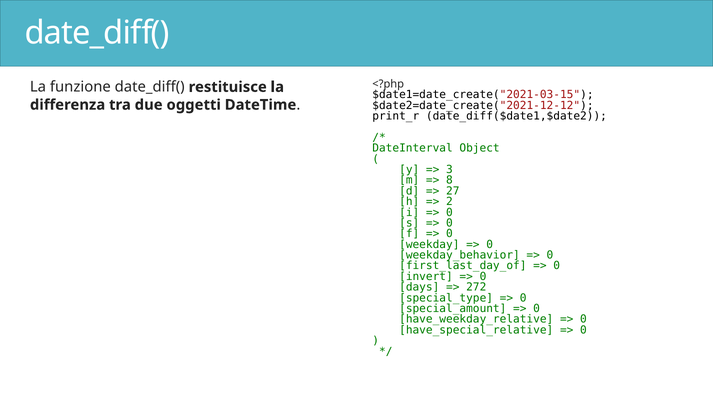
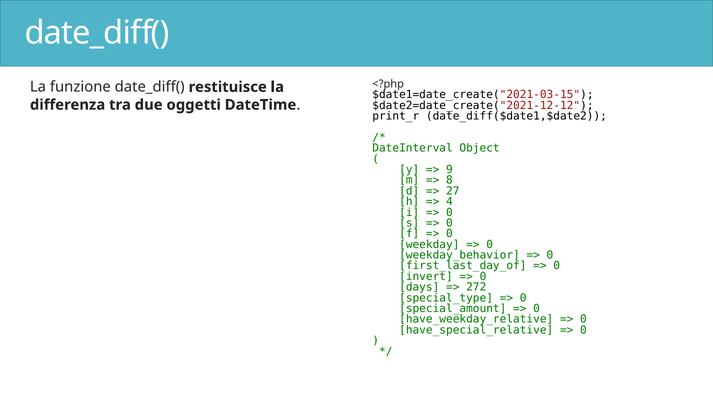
3: 3 -> 9
2: 2 -> 4
